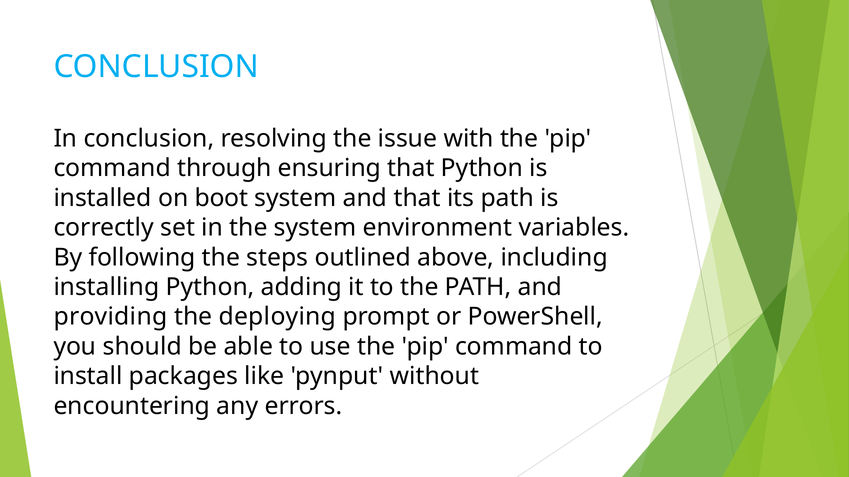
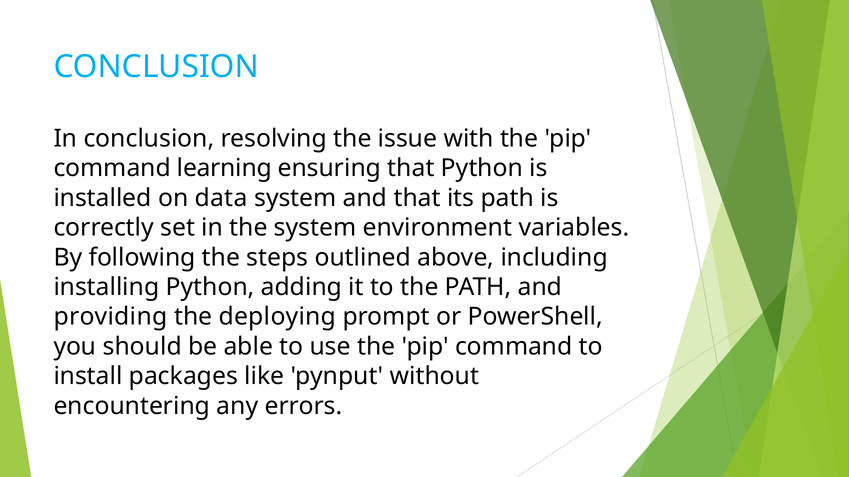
through: through -> learning
boot: boot -> data
